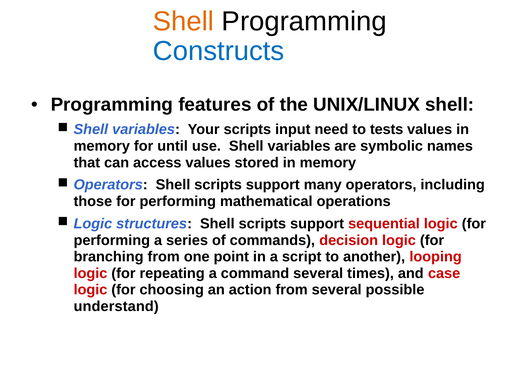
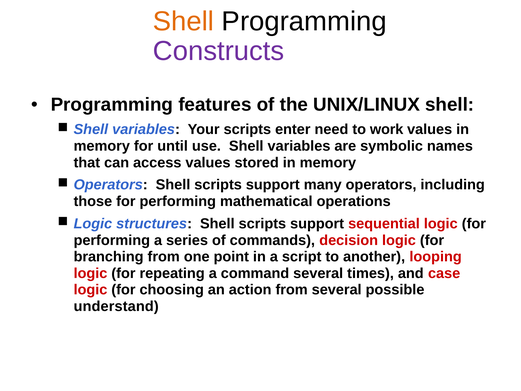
Constructs colour: blue -> purple
input: input -> enter
tests: tests -> work
